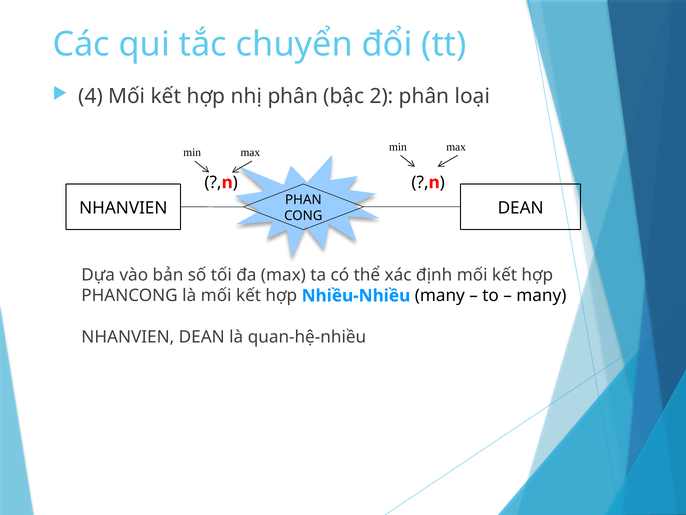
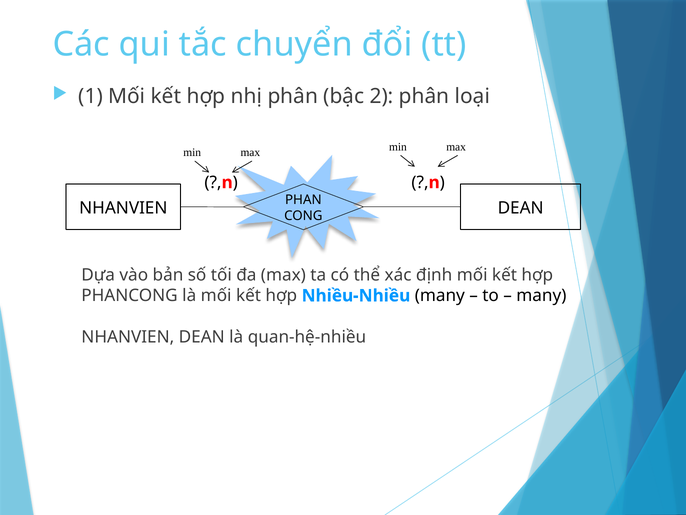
4: 4 -> 1
